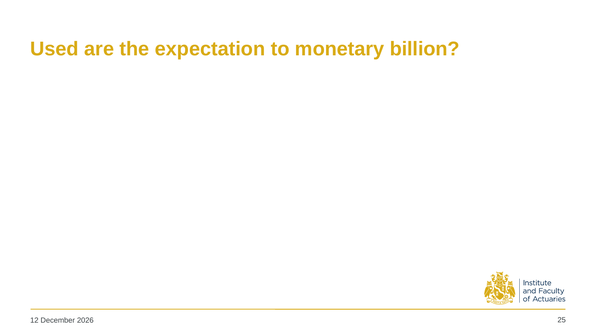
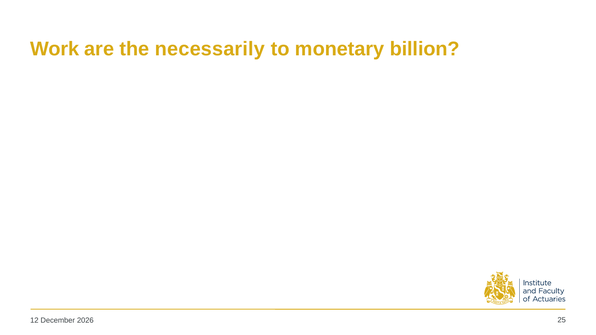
Used: Used -> Work
expectation: expectation -> necessarily
